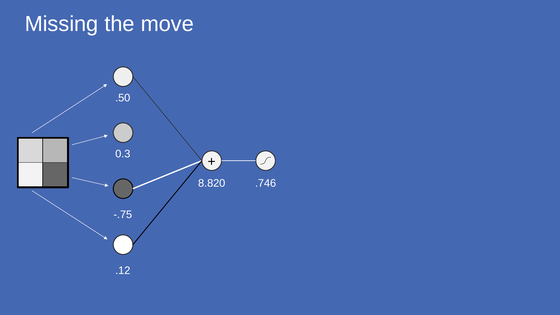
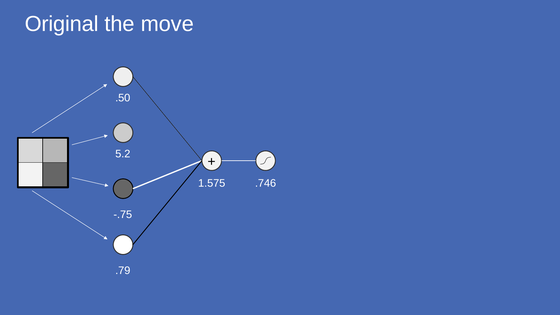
Missing: Missing -> Original
0.3: 0.3 -> 5.2
8.820: 8.820 -> 1.575
.12: .12 -> .79
